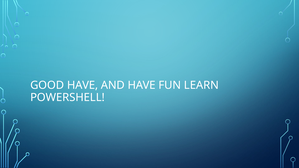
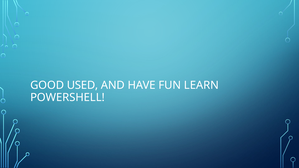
GOOD HAVE: HAVE -> USED
